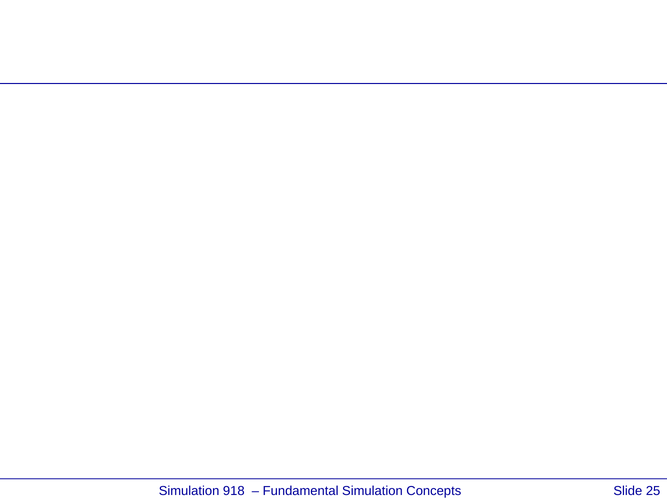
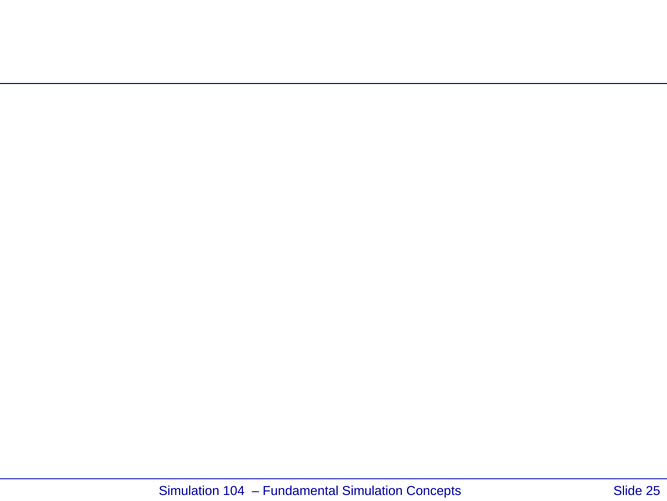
918: 918 -> 104
